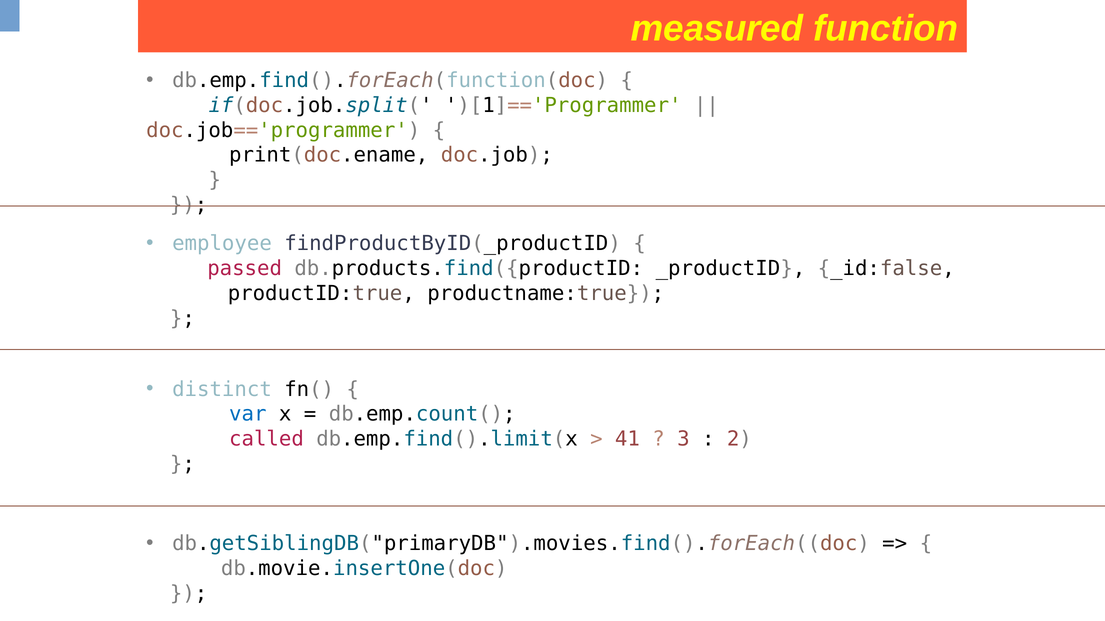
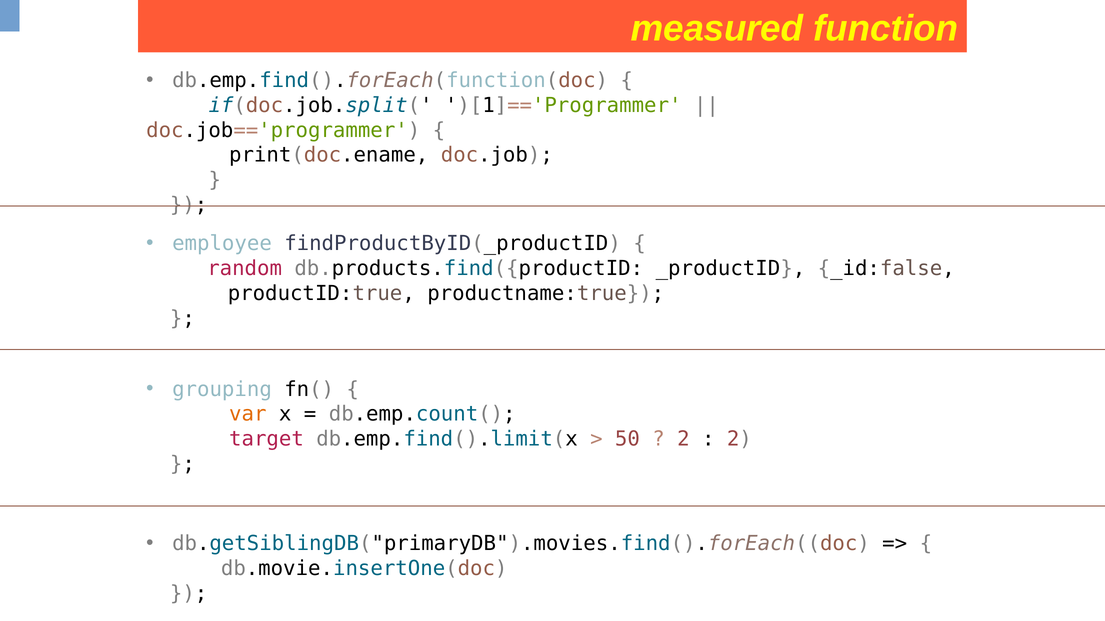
passed: passed -> random
distinct: distinct -> grouping
var colour: blue -> orange
called: called -> target
41: 41 -> 50
3 at (683, 439): 3 -> 2
